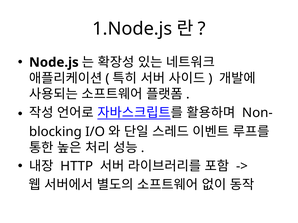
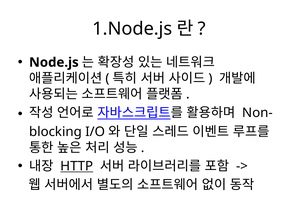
HTTP underline: none -> present
